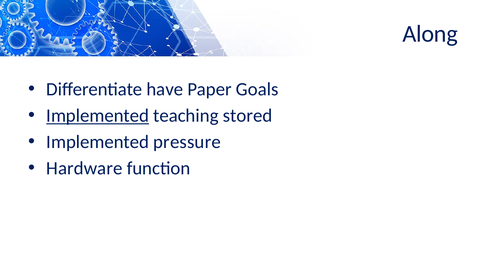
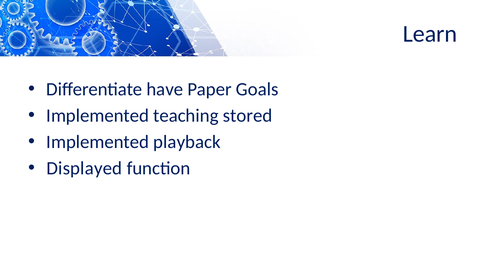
Along: Along -> Learn
Implemented at (98, 116) underline: present -> none
pressure: pressure -> playback
Hardware: Hardware -> Displayed
